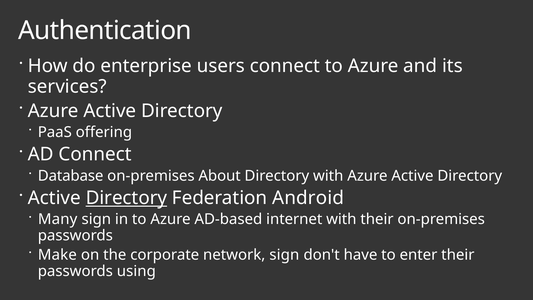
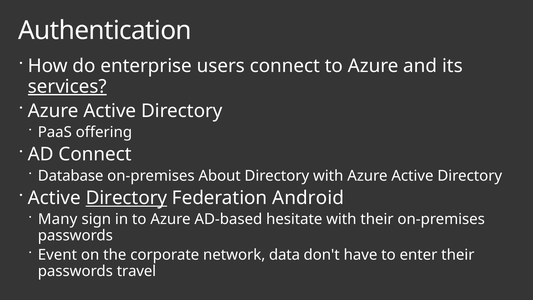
services underline: none -> present
internet: internet -> hesitate
Make: Make -> Event
network sign: sign -> data
using: using -> travel
